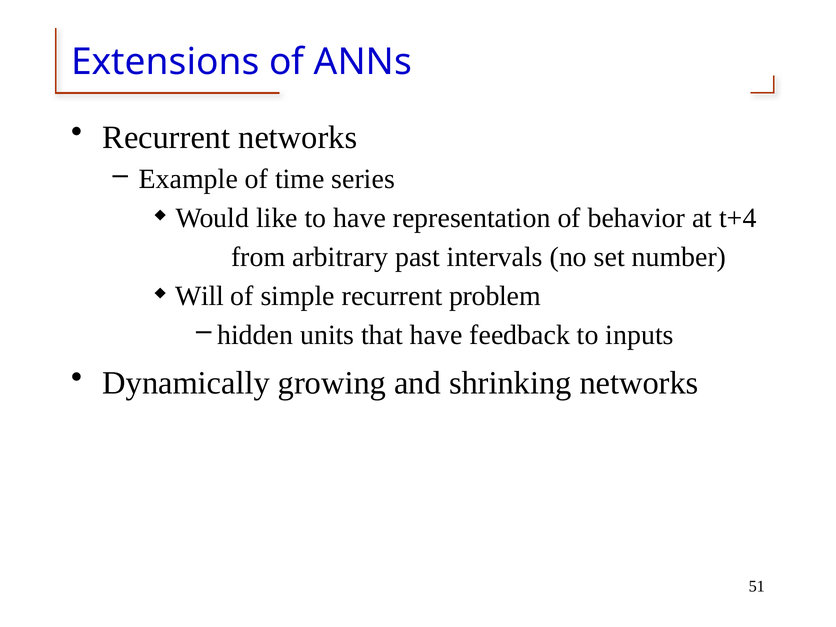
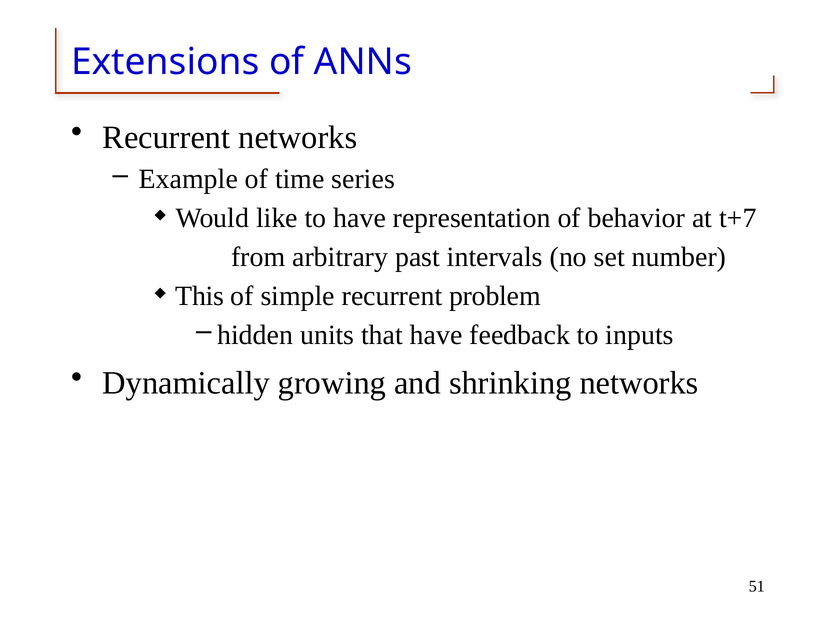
t+4: t+4 -> t+7
Will: Will -> This
